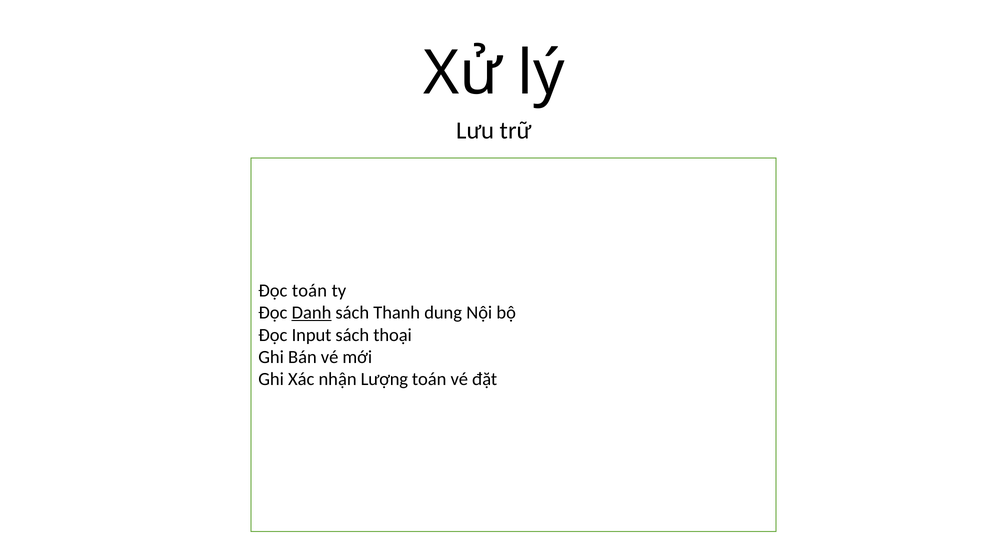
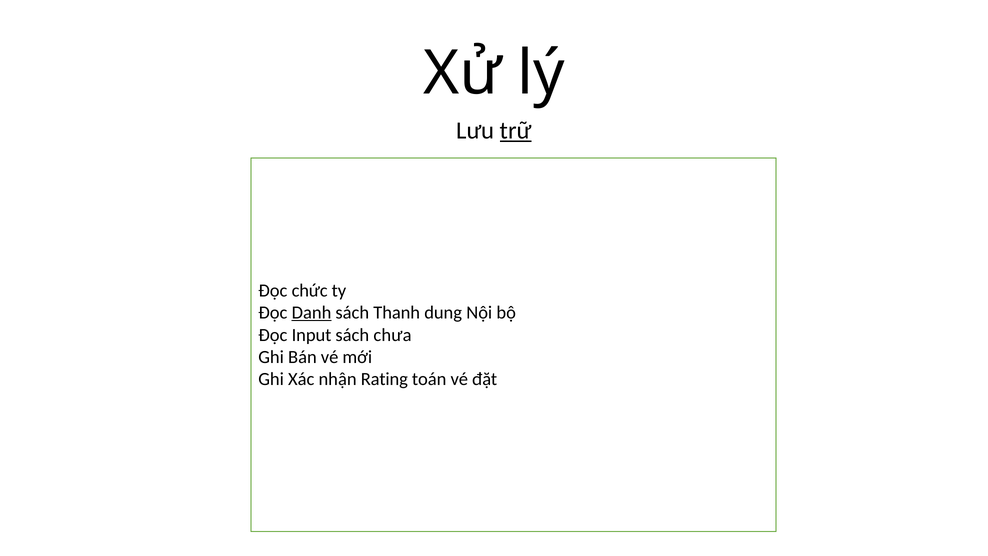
trữ underline: none -> present
Đọc toán: toán -> chức
thoại: thoại -> chưa
Lượng: Lượng -> Rating
